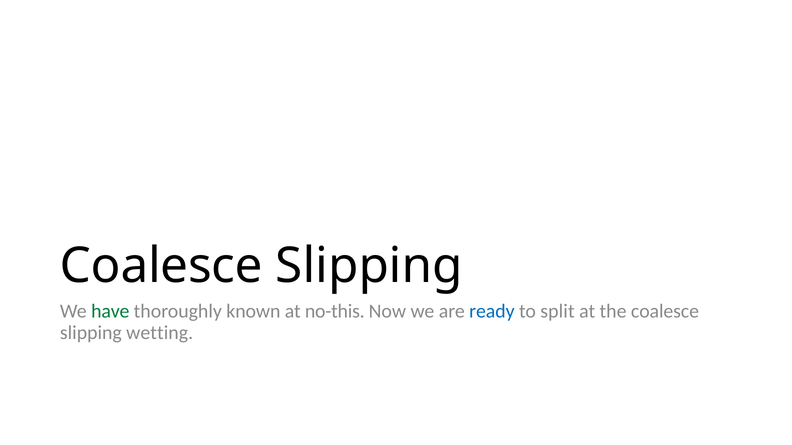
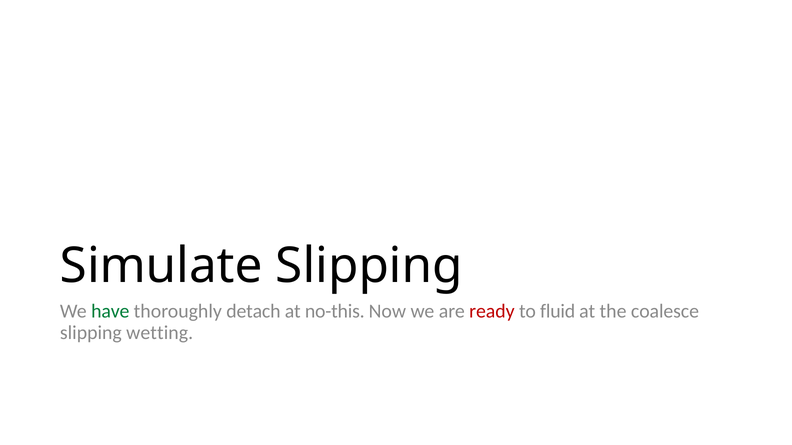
Coalesce at (161, 266): Coalesce -> Simulate
known: known -> detach
ready colour: blue -> red
split: split -> fluid
